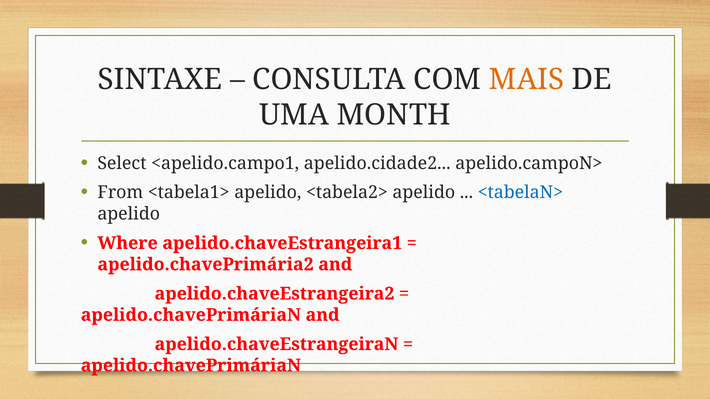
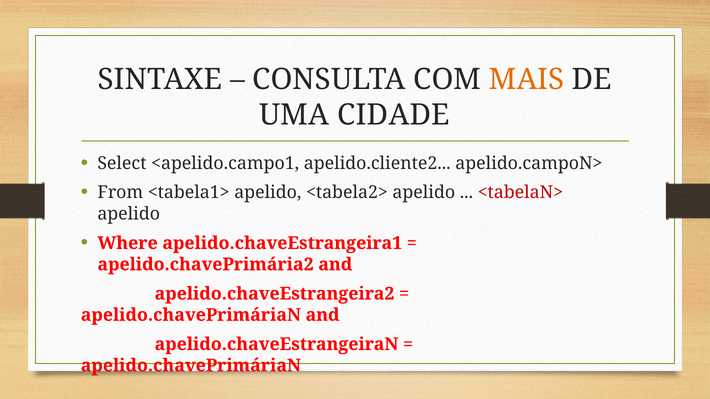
MONTH: MONTH -> CIDADE
apelido.cidade2: apelido.cidade2 -> apelido.cliente2
<tabelaN> colour: blue -> red
